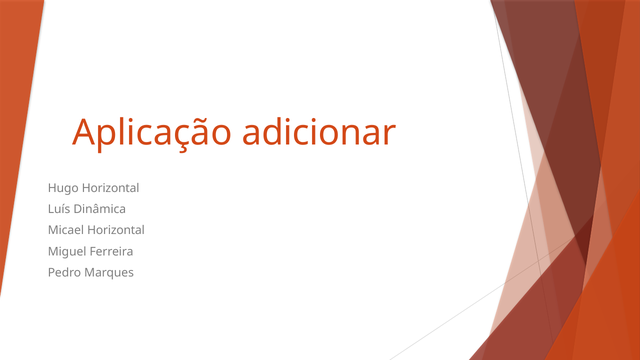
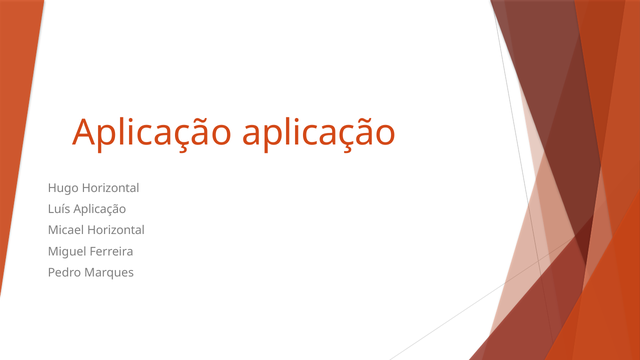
Aplicação adicionar: adicionar -> aplicação
Luís Dinâmica: Dinâmica -> Aplicação
